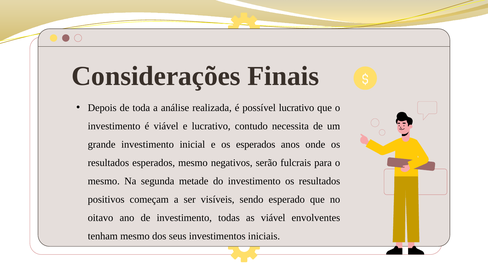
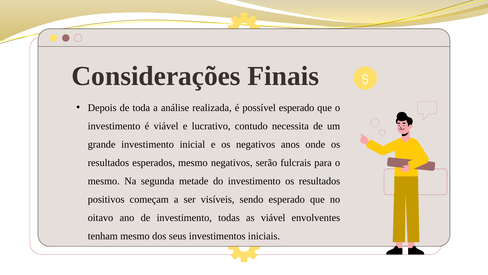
possível lucrativo: lucrativo -> esperado
os esperados: esperados -> negativos
